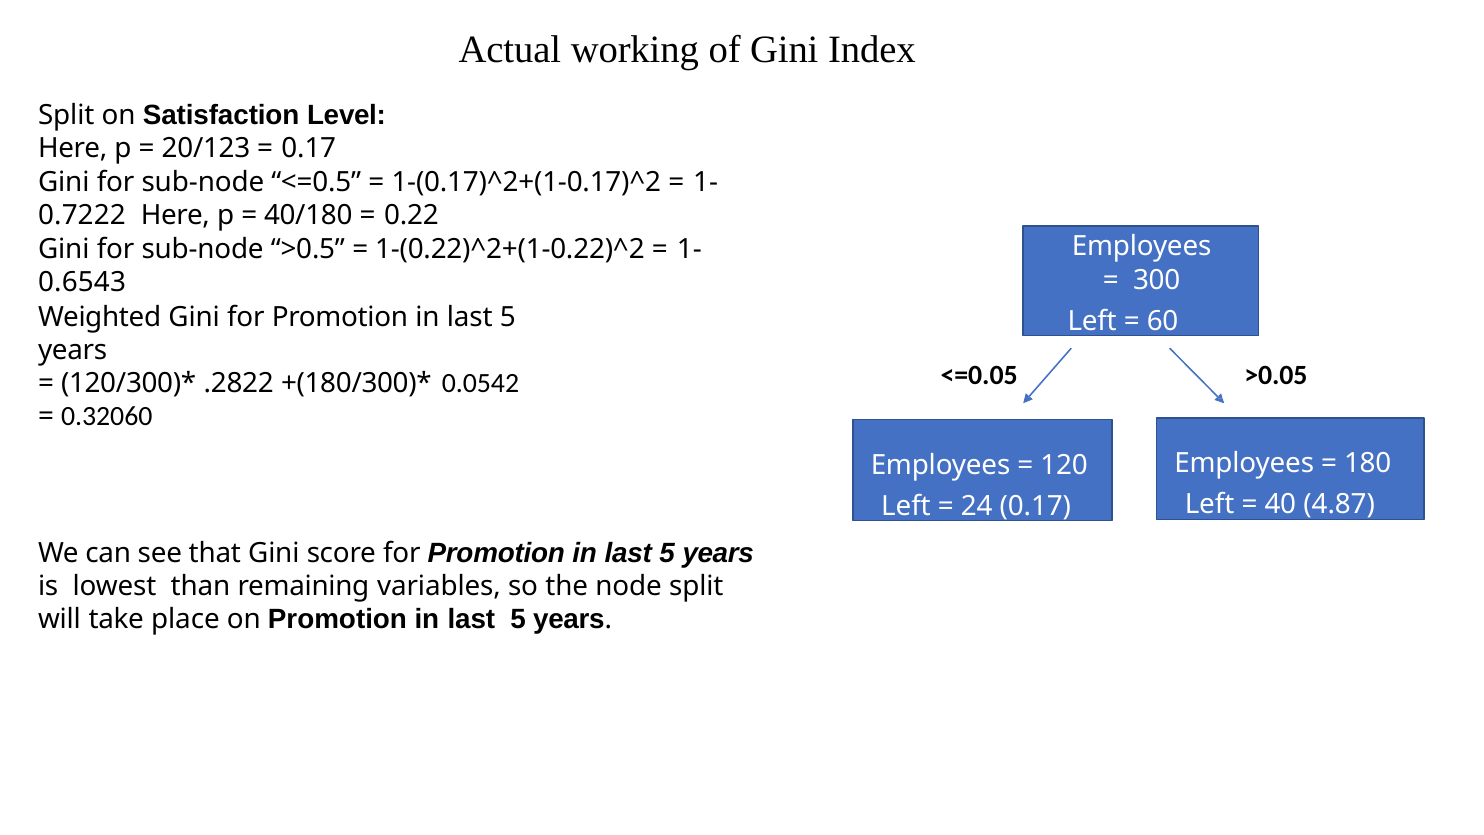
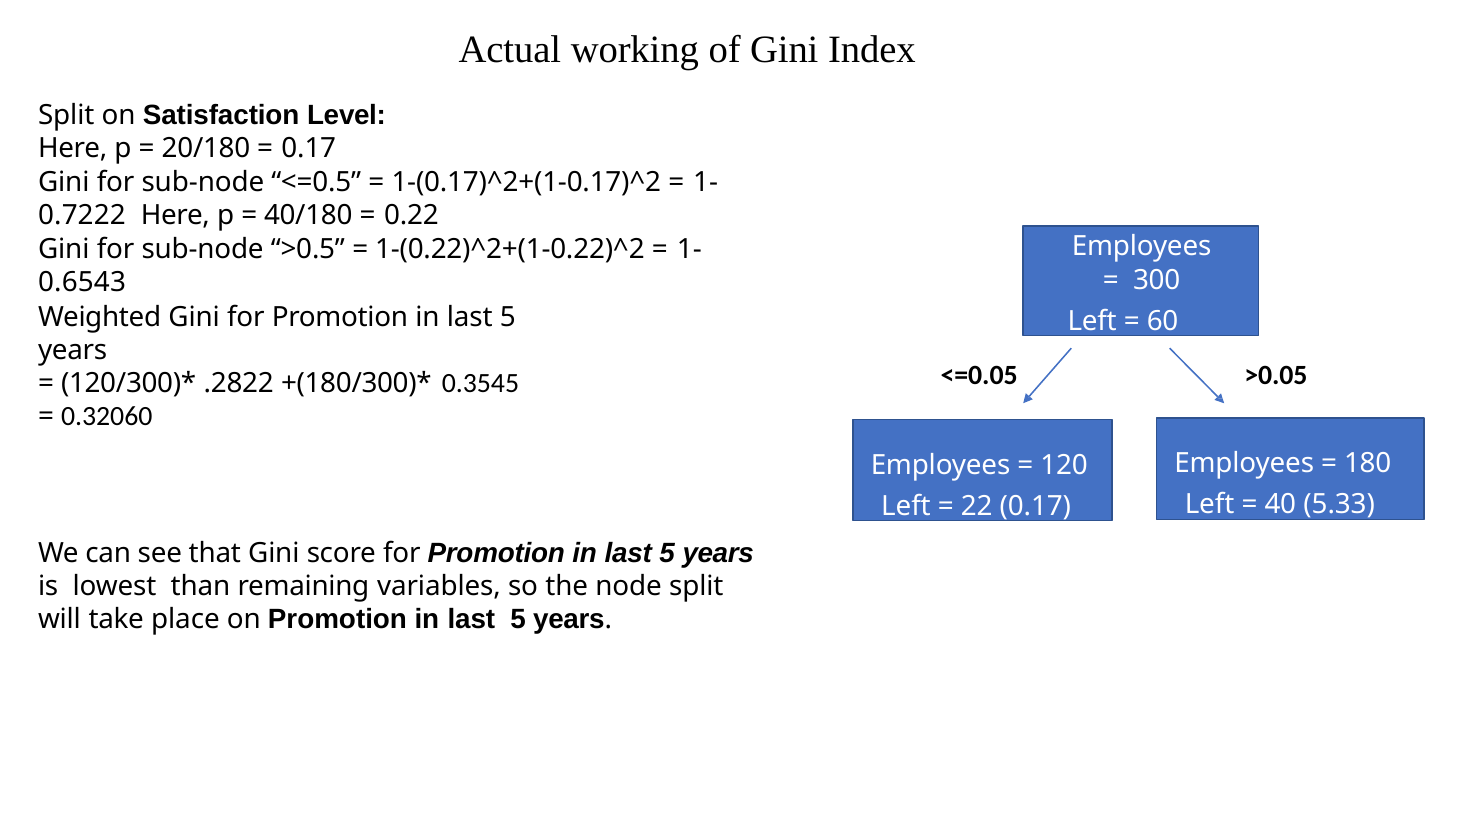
20/123: 20/123 -> 20/180
0.0542: 0.0542 -> 0.3545
4.87: 4.87 -> 5.33
24: 24 -> 22
